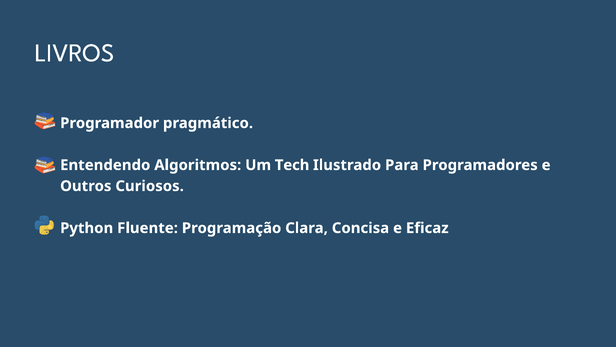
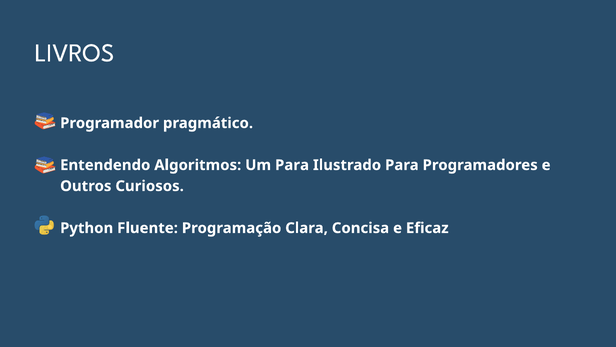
Um Tech: Tech -> Para
